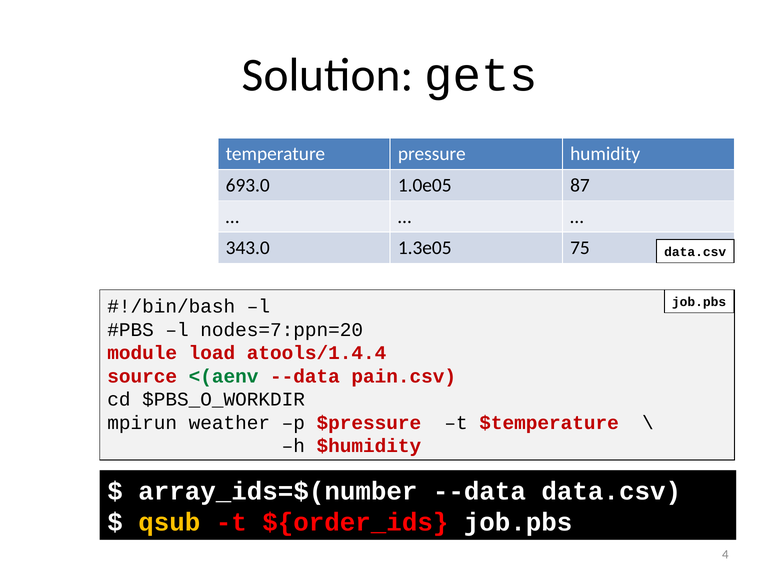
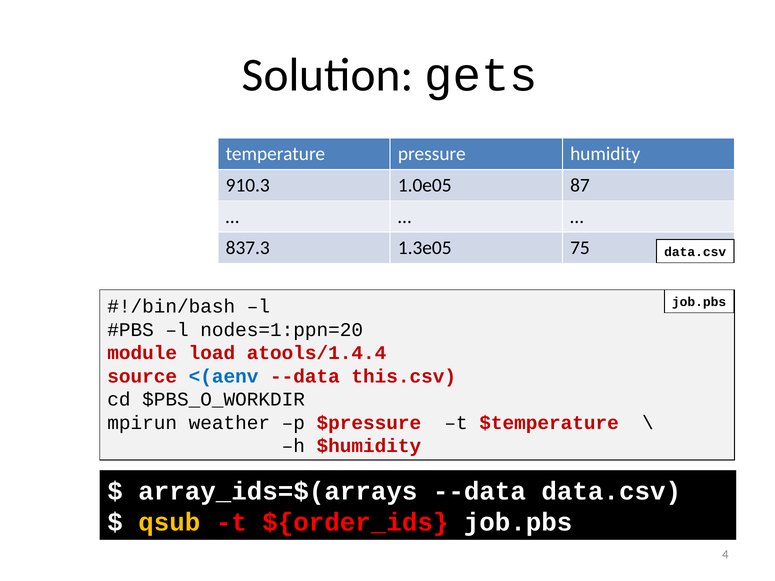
693.0: 693.0 -> 910.3
343.0: 343.0 -> 837.3
nodes=7:ppn=20: nodes=7:ppn=20 -> nodes=1:ppn=20
<(aenv colour: green -> blue
pain.csv: pain.csv -> this.csv
array_ids=$(number: array_ids=$(number -> array_ids=$(arrays
